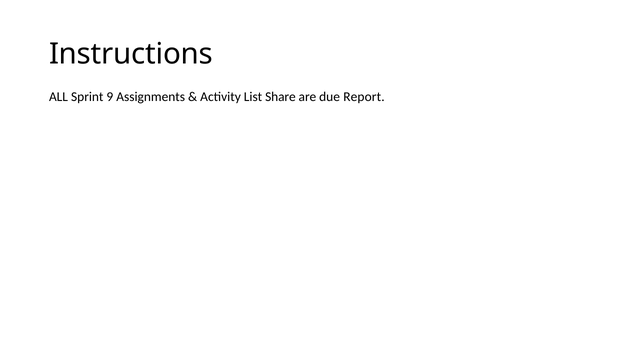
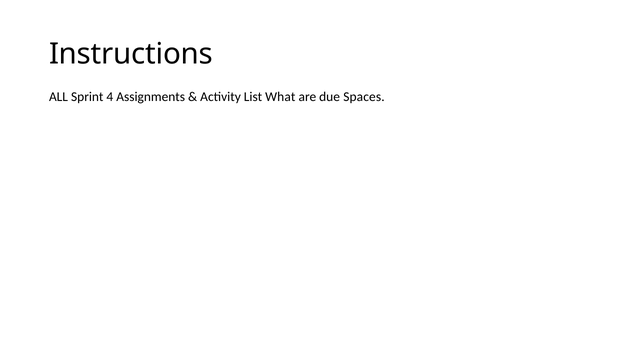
9: 9 -> 4
Share: Share -> What
Report: Report -> Spaces
